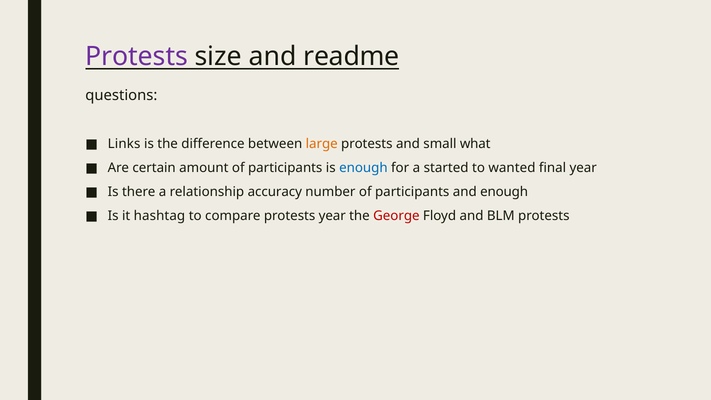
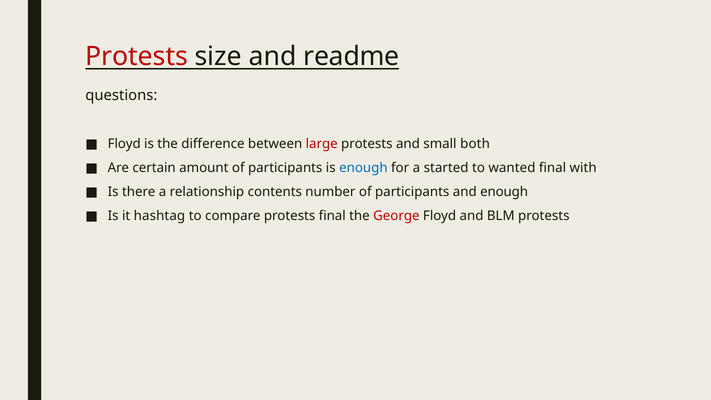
Protests at (137, 57) colour: purple -> red
Links at (124, 144): Links -> Floyd
large colour: orange -> red
what: what -> both
final year: year -> with
accuracy: accuracy -> contents
protests year: year -> final
